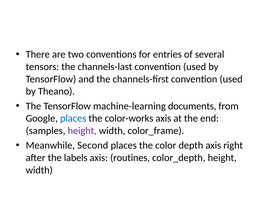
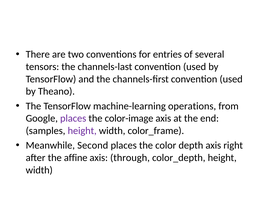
documents: documents -> operations
places at (73, 118) colour: blue -> purple
color-works: color-works -> color-image
labels: labels -> affine
routines: routines -> through
